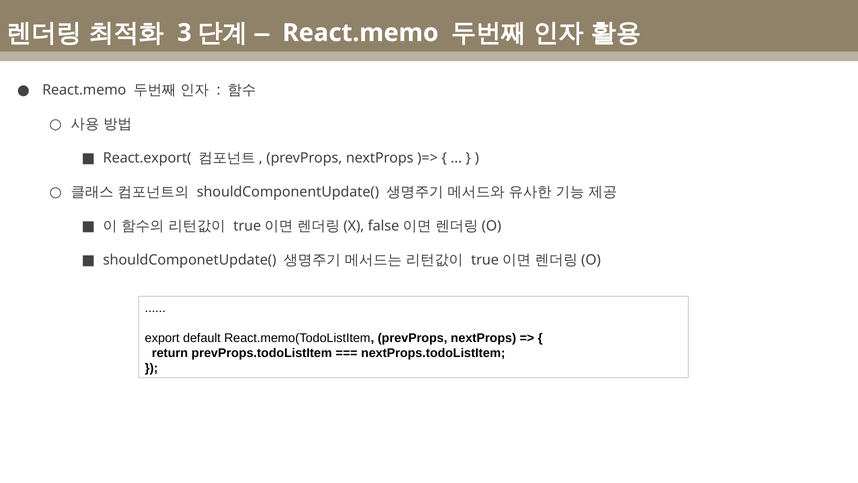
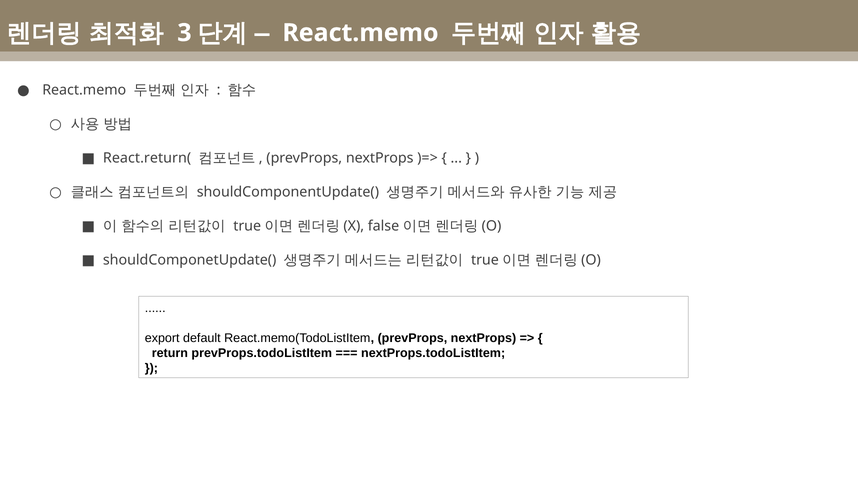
React.export(: React.export( -> React.return(
